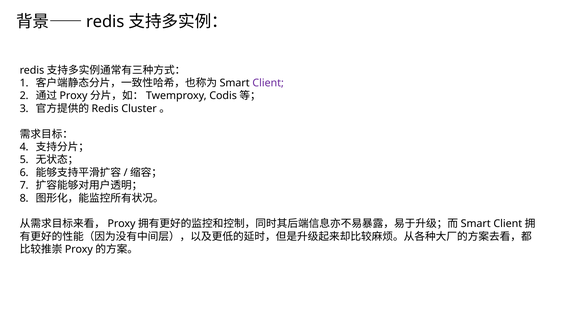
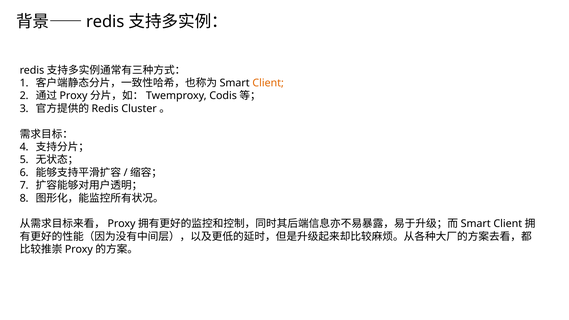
Client colour: purple -> orange
